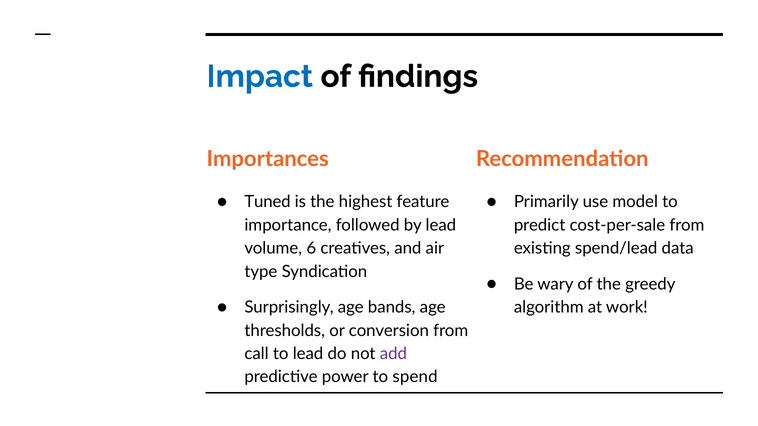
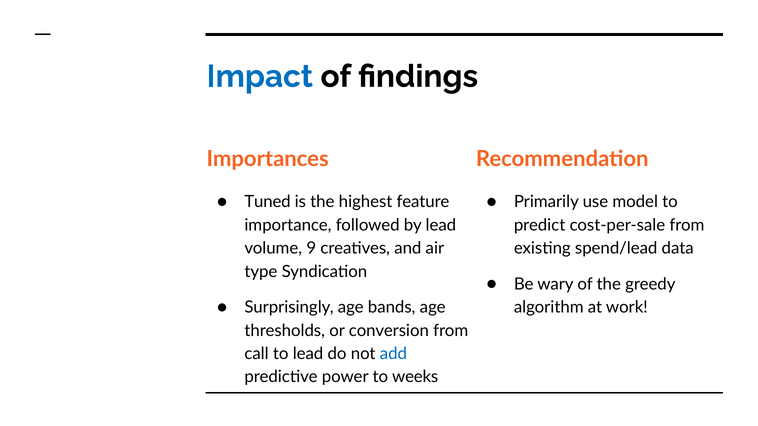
6: 6 -> 9
add colour: purple -> blue
spend: spend -> weeks
